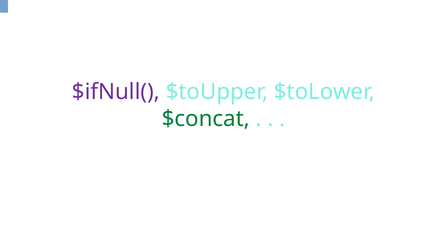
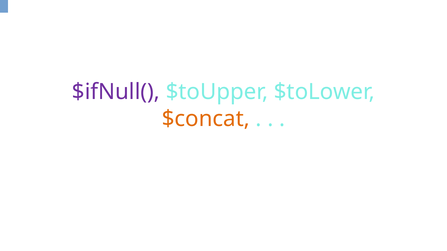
$concat colour: green -> orange
